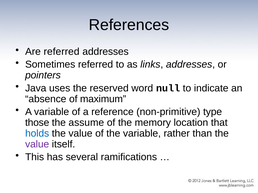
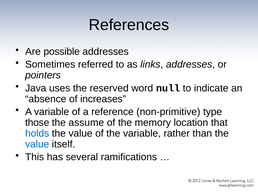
Are referred: referred -> possible
maximum: maximum -> increases
value at (37, 145) colour: purple -> blue
